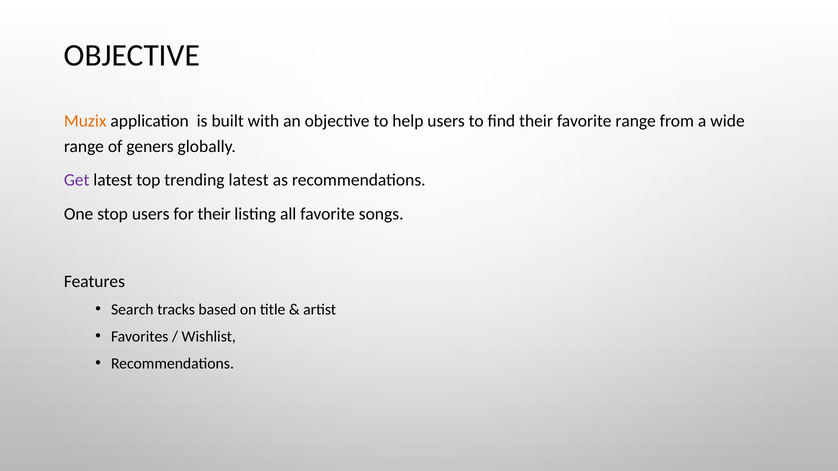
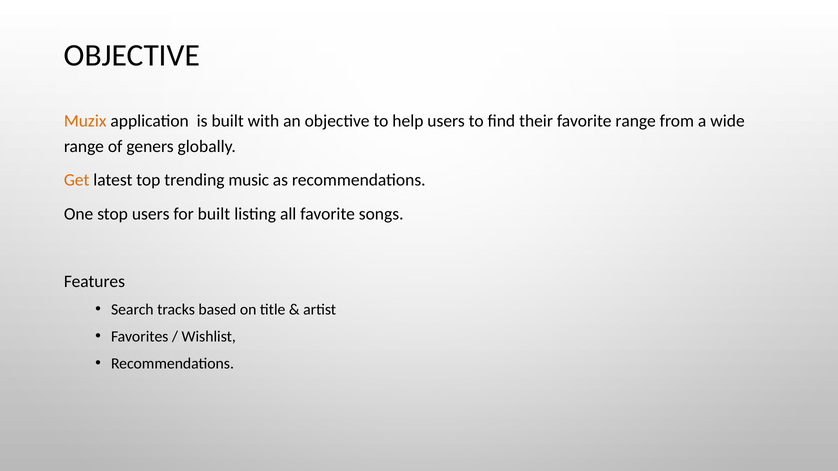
Get colour: purple -> orange
trending latest: latest -> music
for their: their -> built
